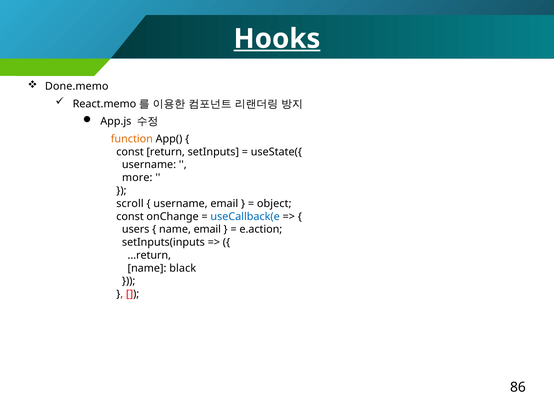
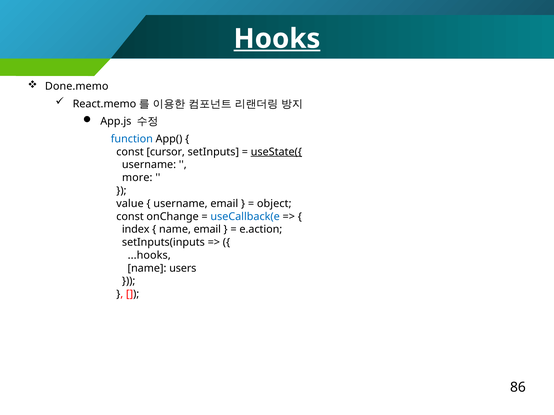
function colour: orange -> blue
return: return -> cursor
useState({ underline: none -> present
scroll: scroll -> value
users: users -> index
...return: ...return -> ...hooks
black: black -> users
